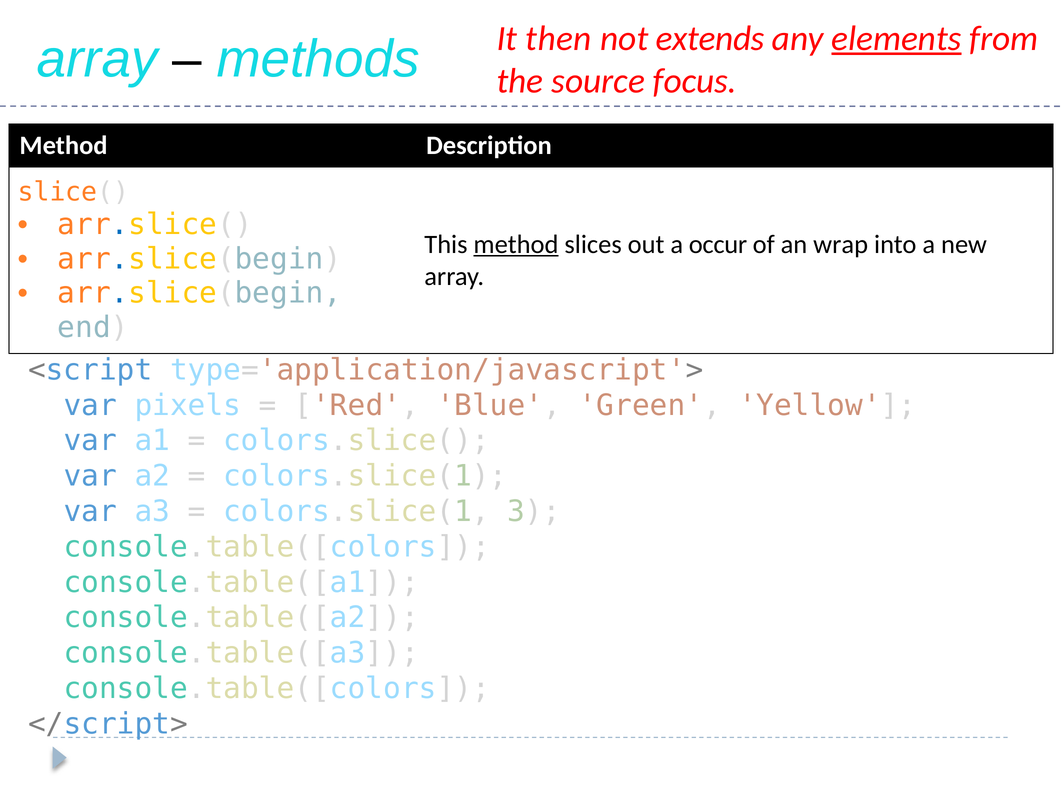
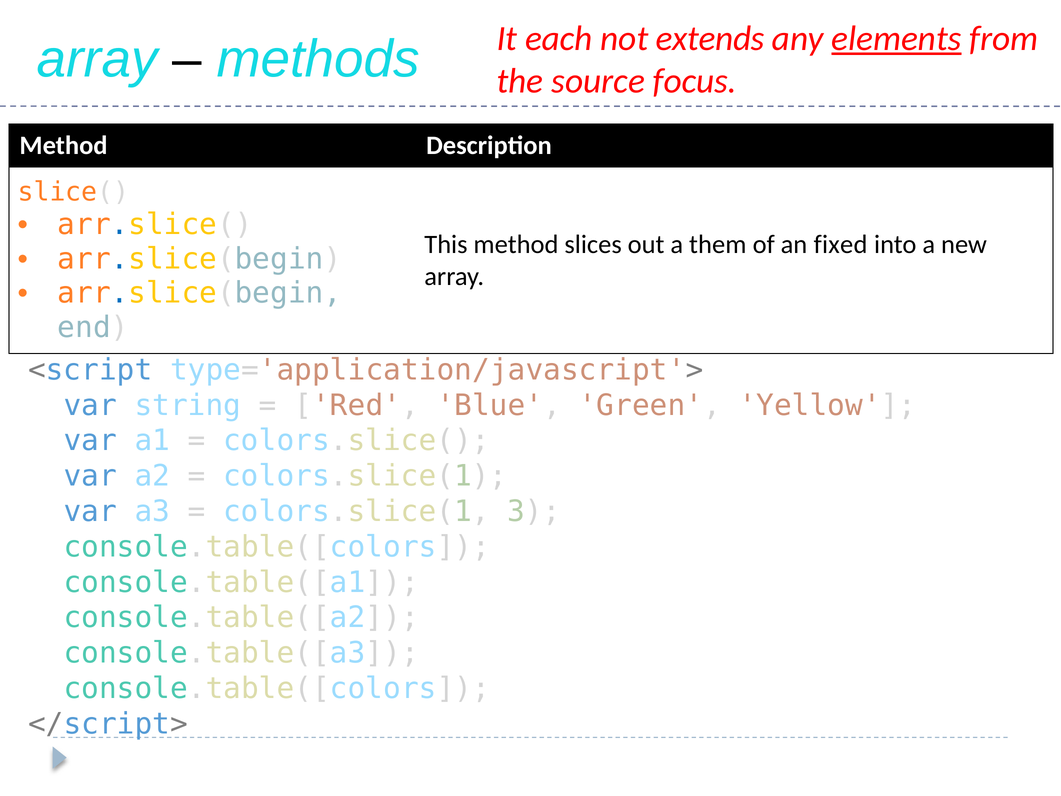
then: then -> each
method at (516, 244) underline: present -> none
occur: occur -> them
wrap: wrap -> fixed
pixels: pixels -> string
